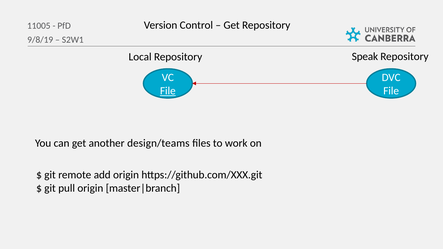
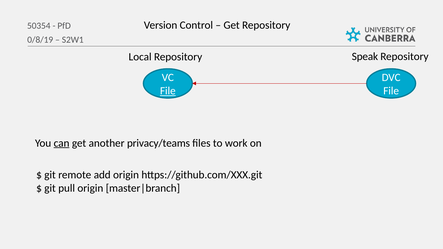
11005: 11005 -> 50354
9/8/19: 9/8/19 -> 0/8/19
can underline: none -> present
design/teams: design/teams -> privacy/teams
